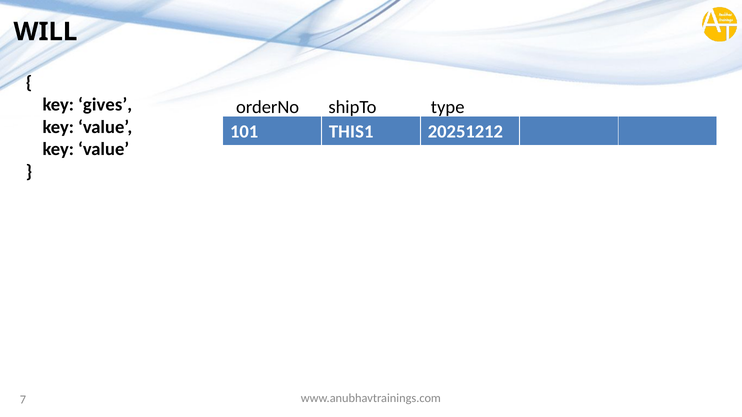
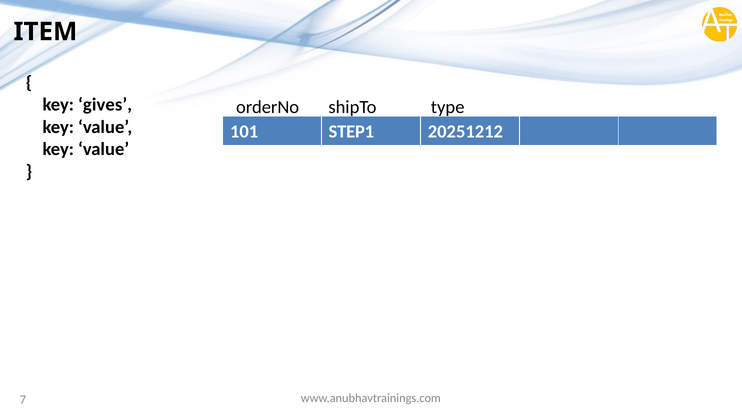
WILL: WILL -> ITEM
THIS1: THIS1 -> STEP1
